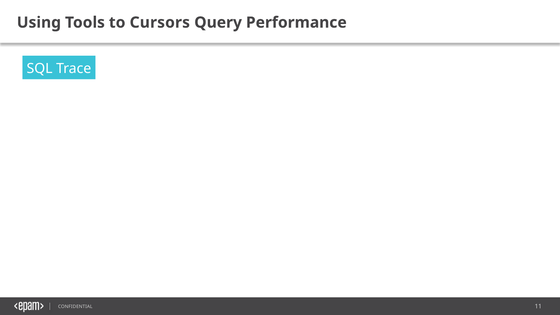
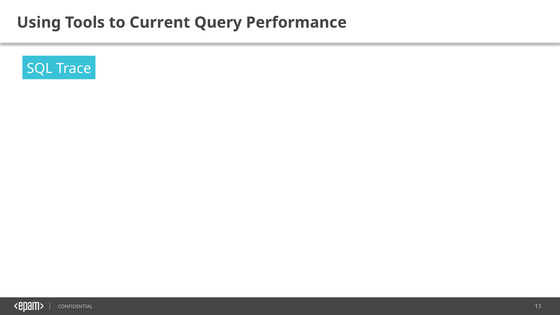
Cursors: Cursors -> Current
